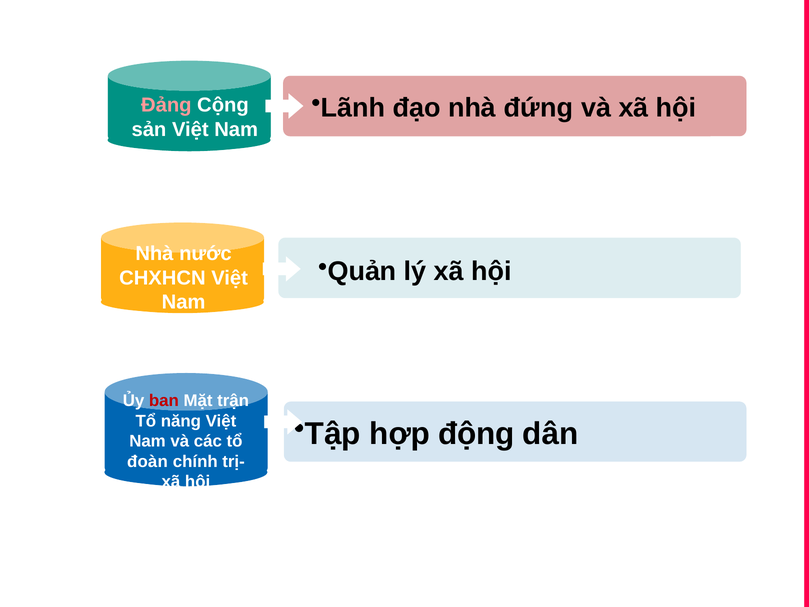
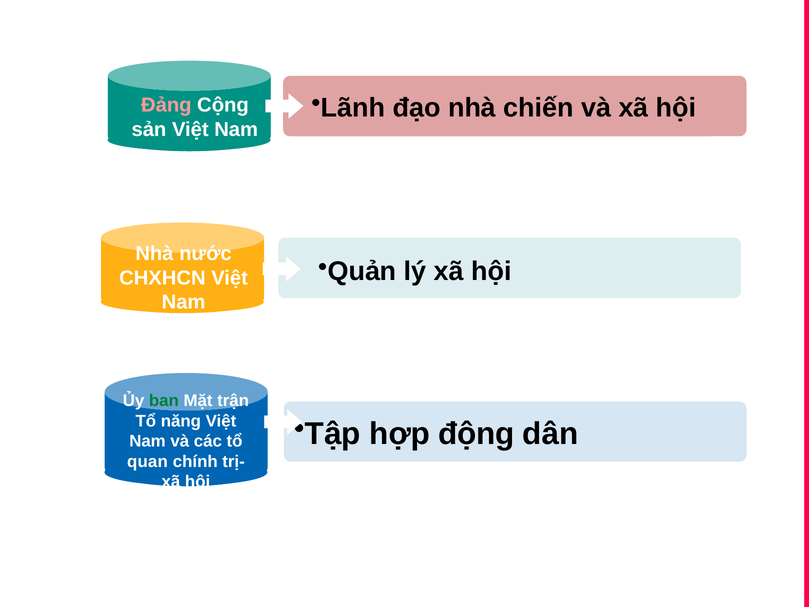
đứng: đứng -> chiến
ban colour: red -> green
đoàn: đoàn -> quan
